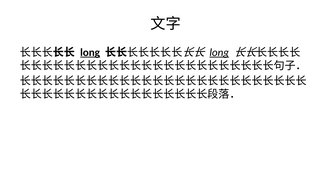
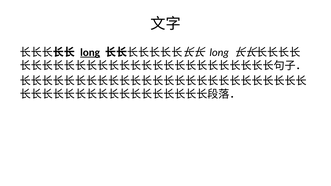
long at (219, 52) underline: present -> none
